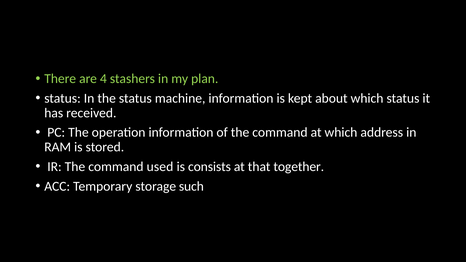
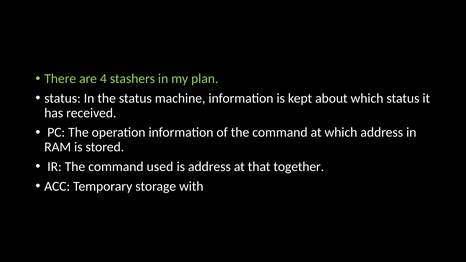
is consists: consists -> address
such: such -> with
